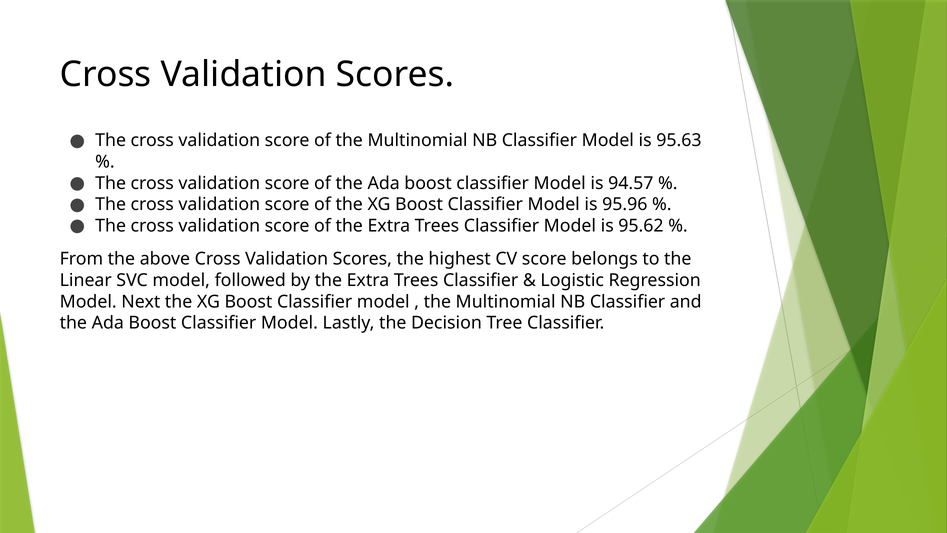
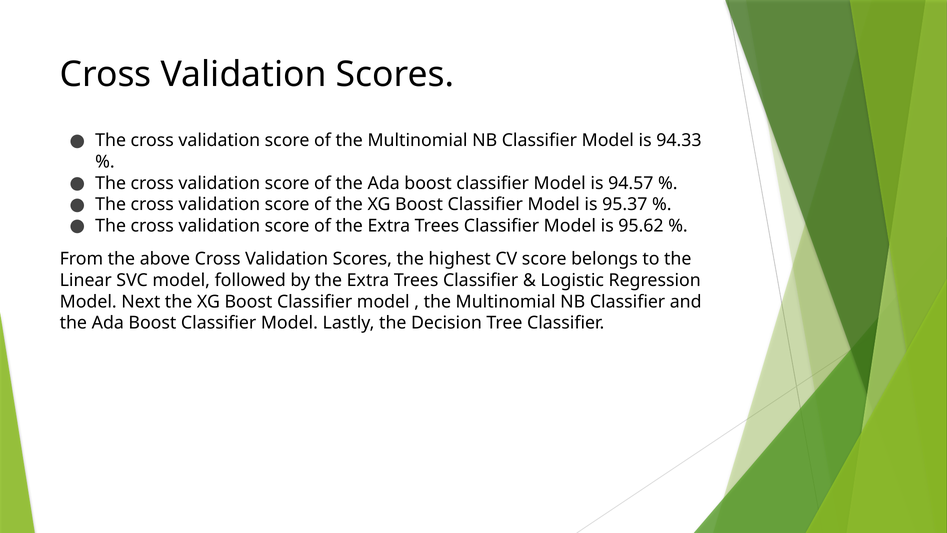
95.63: 95.63 -> 94.33
95.96: 95.96 -> 95.37
